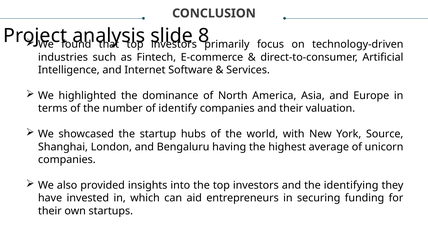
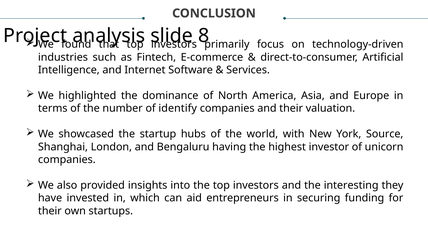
average: average -> investor
identifying: identifying -> interesting
